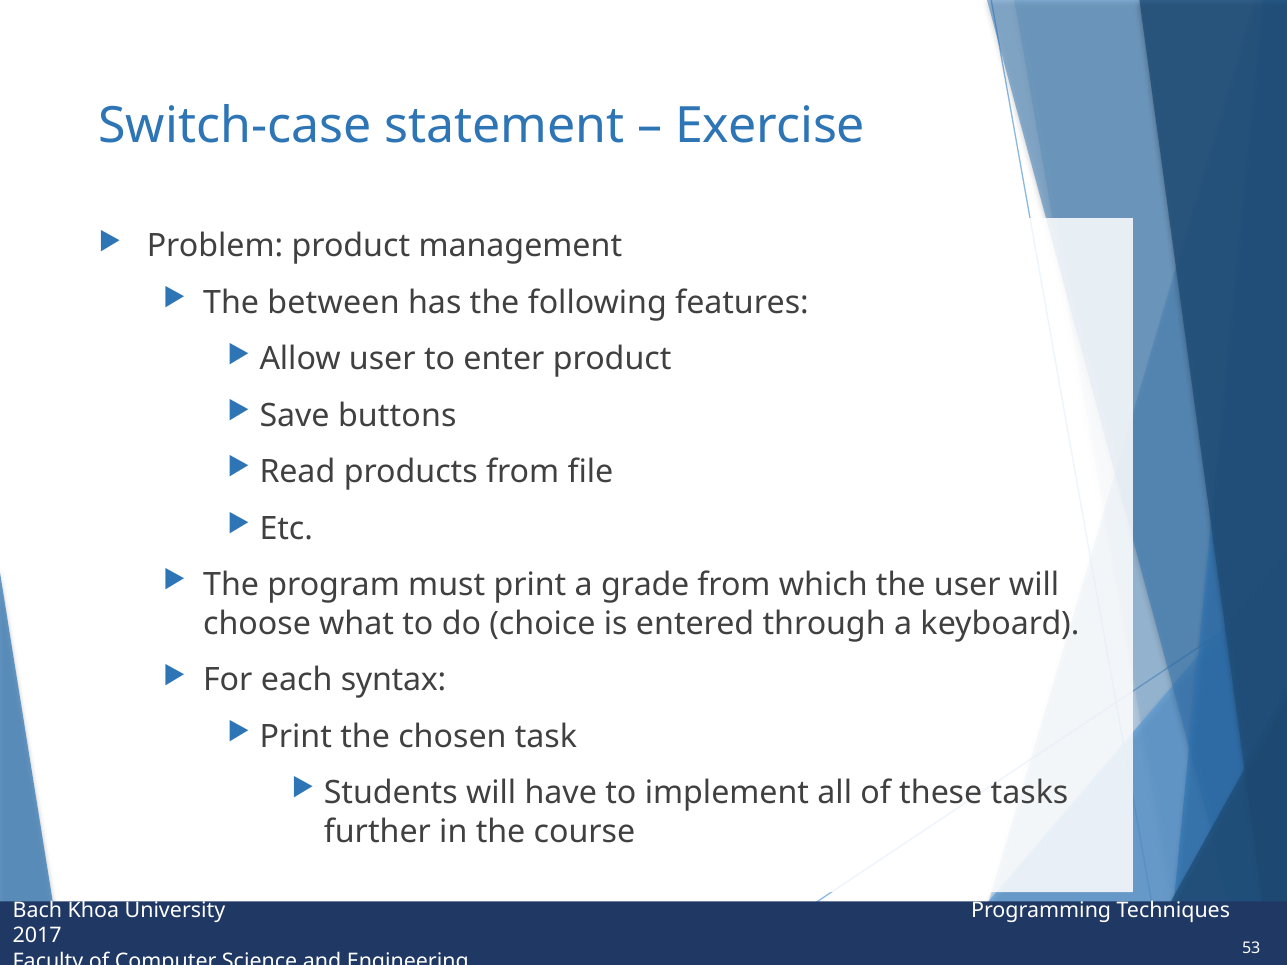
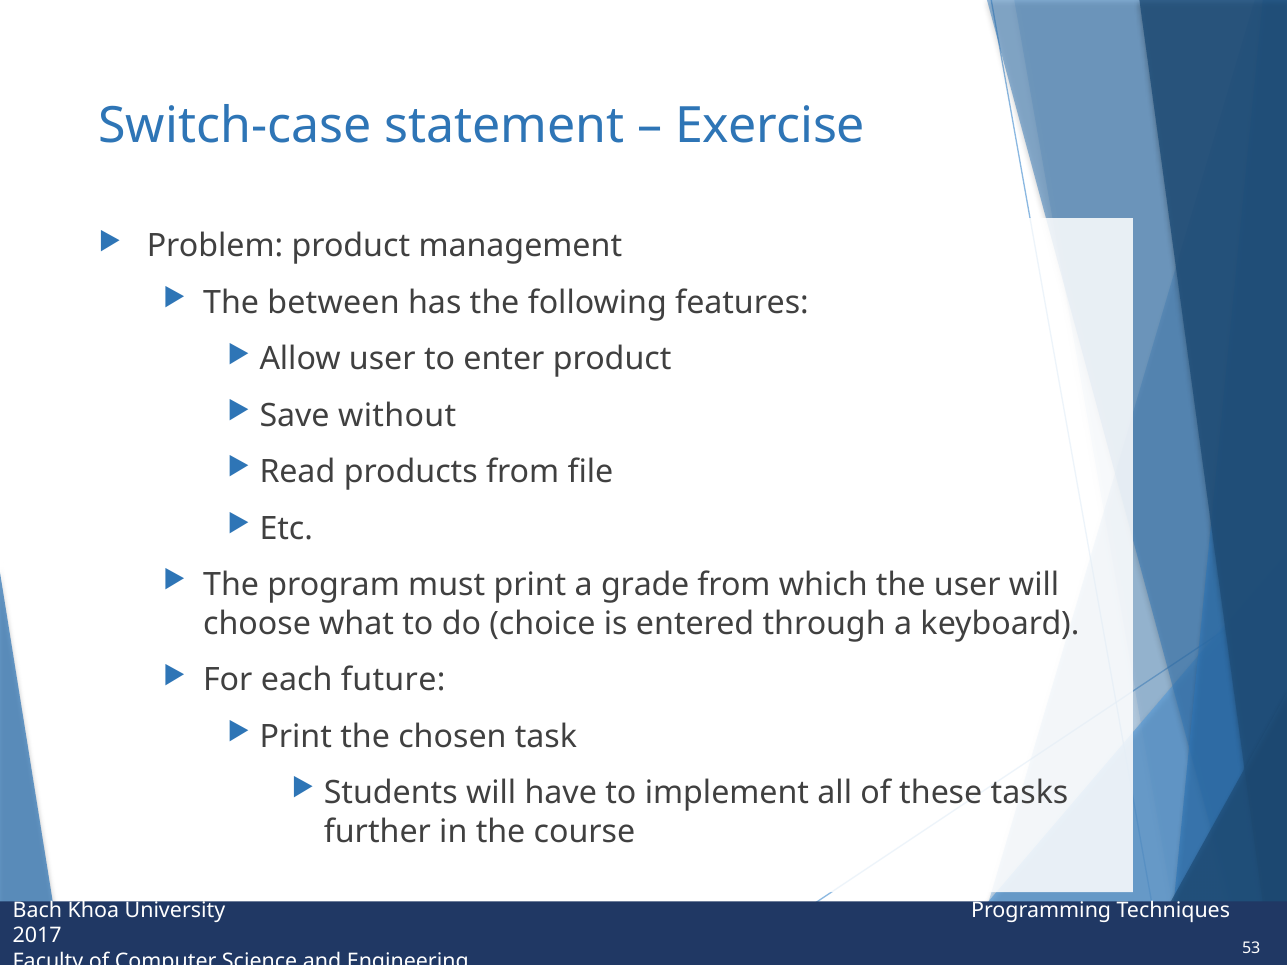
buttons: buttons -> without
syntax: syntax -> future
